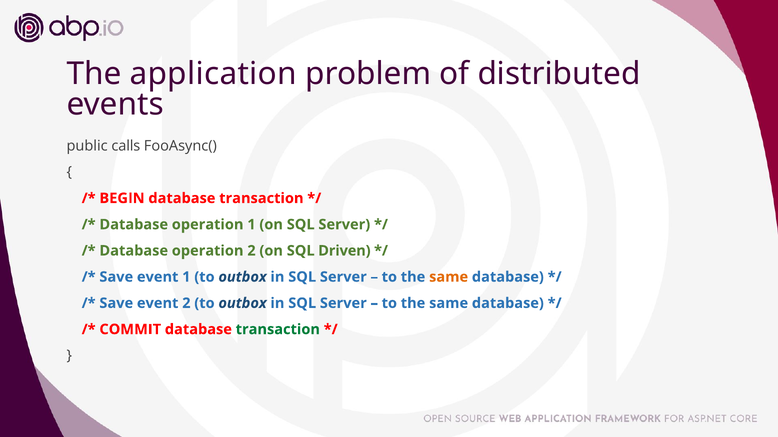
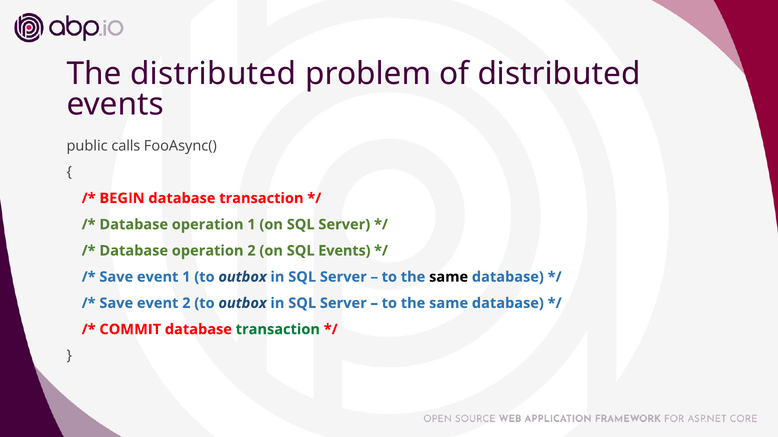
The application: application -> distributed
SQL Driven: Driven -> Events
same at (449, 277) colour: orange -> black
